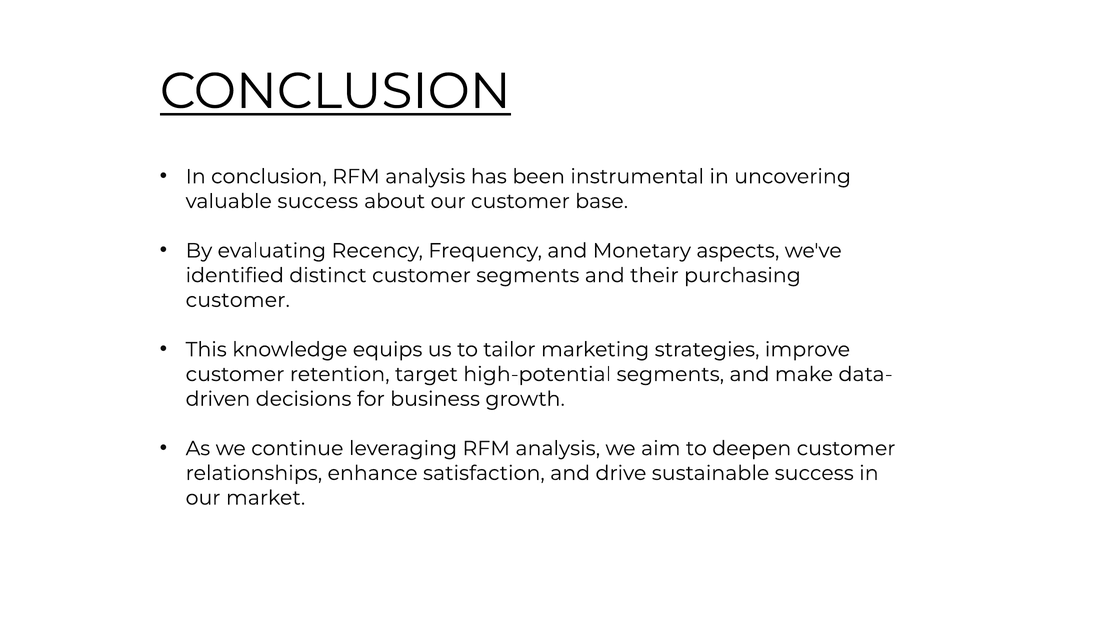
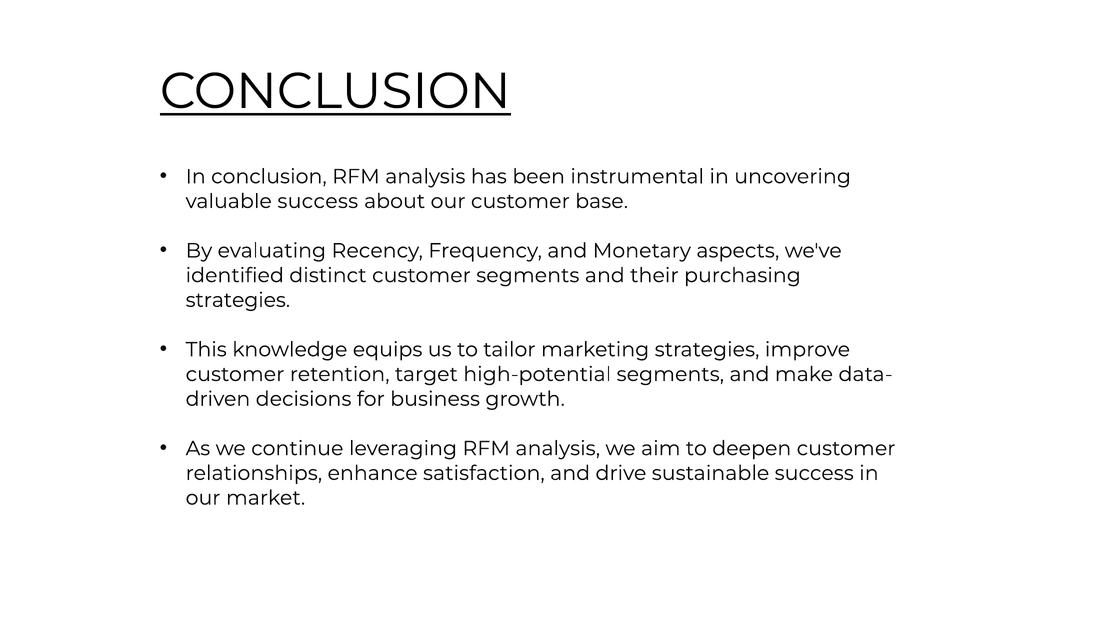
customer at (238, 300): customer -> strategies
